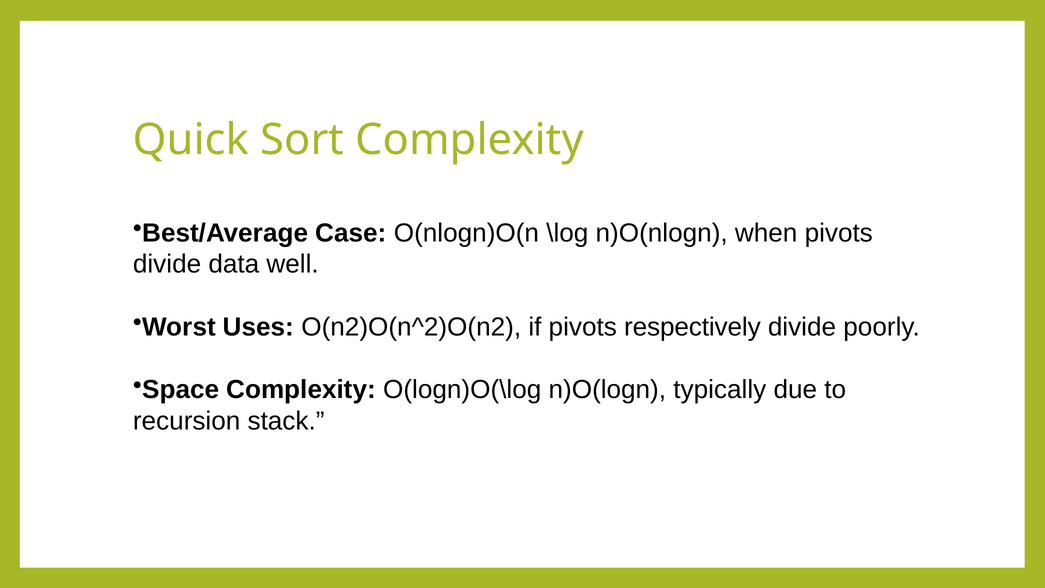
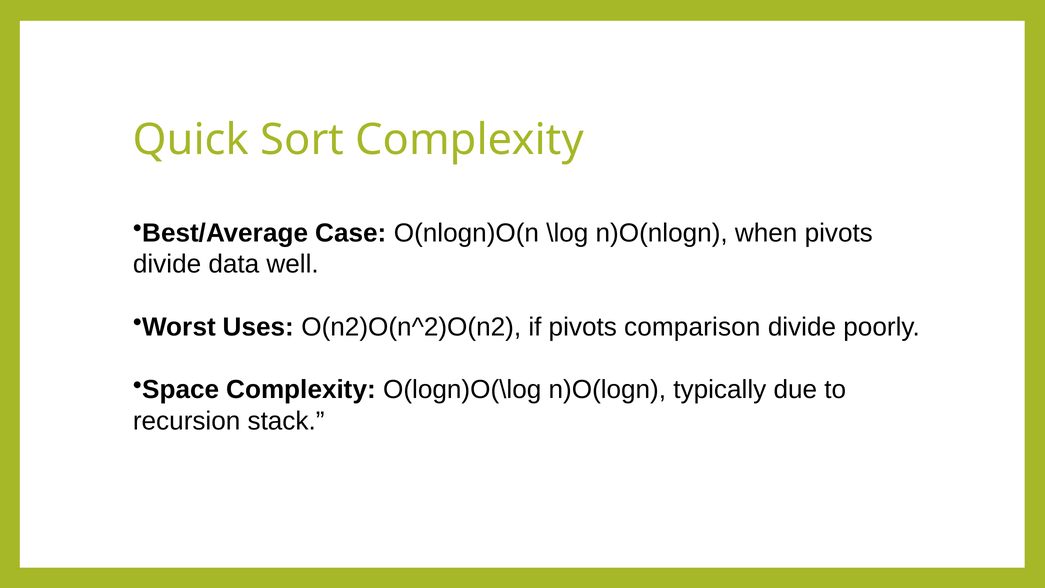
respectively: respectively -> comparison
